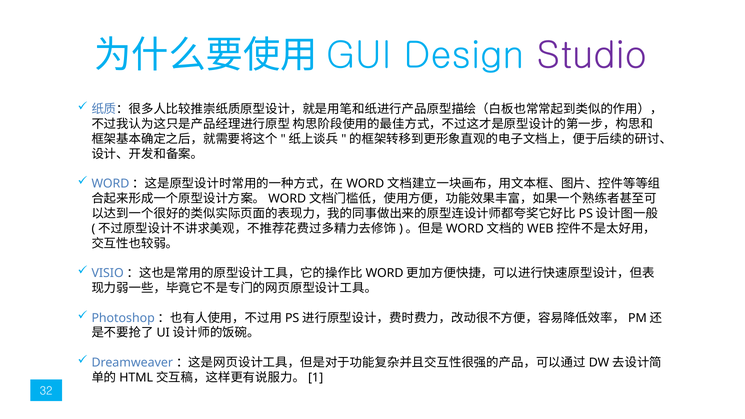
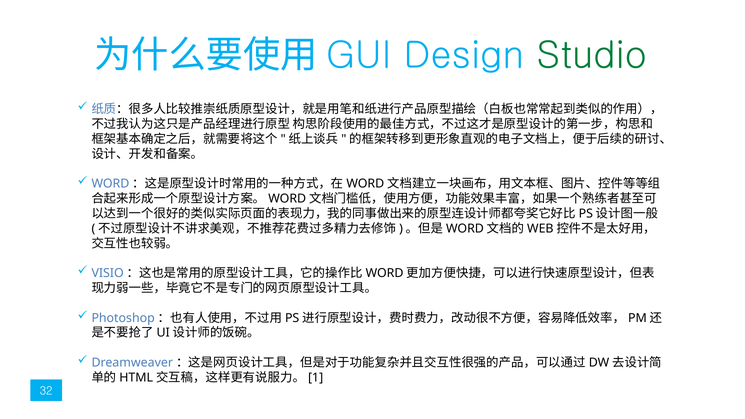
Studio colour: purple -> green
